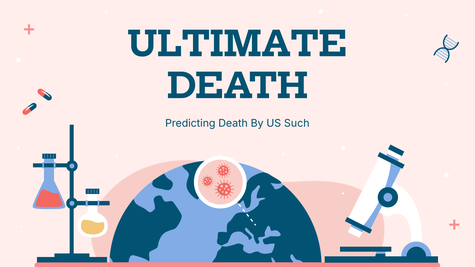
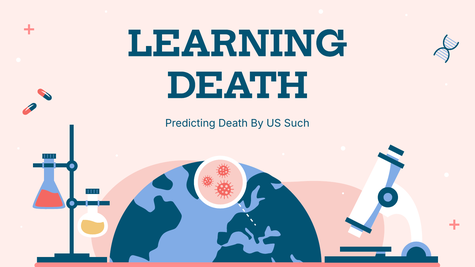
ULTIMATE: ULTIMATE -> LEARNING
